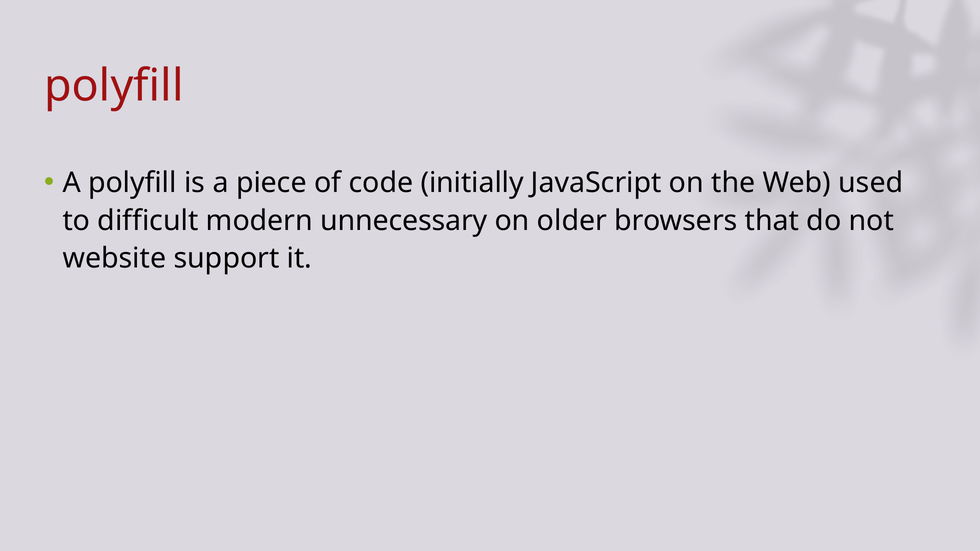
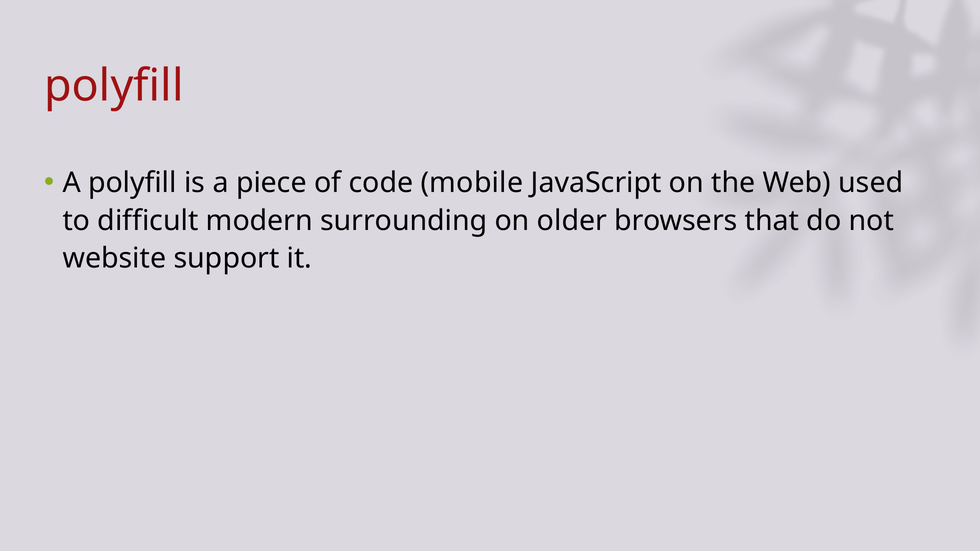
initially: initially -> mobile
unnecessary: unnecessary -> surrounding
